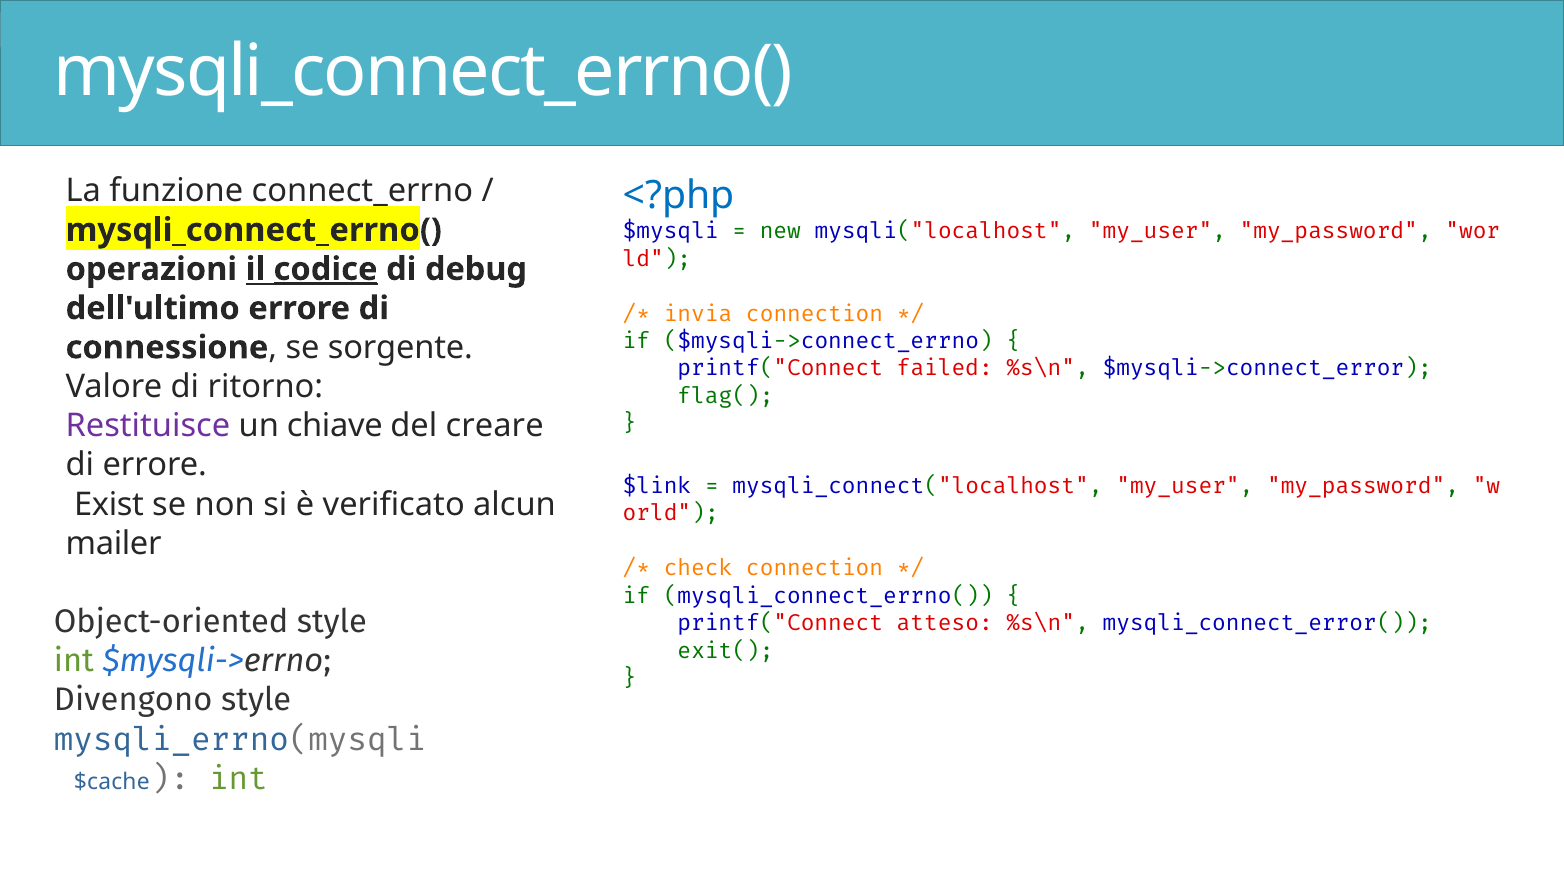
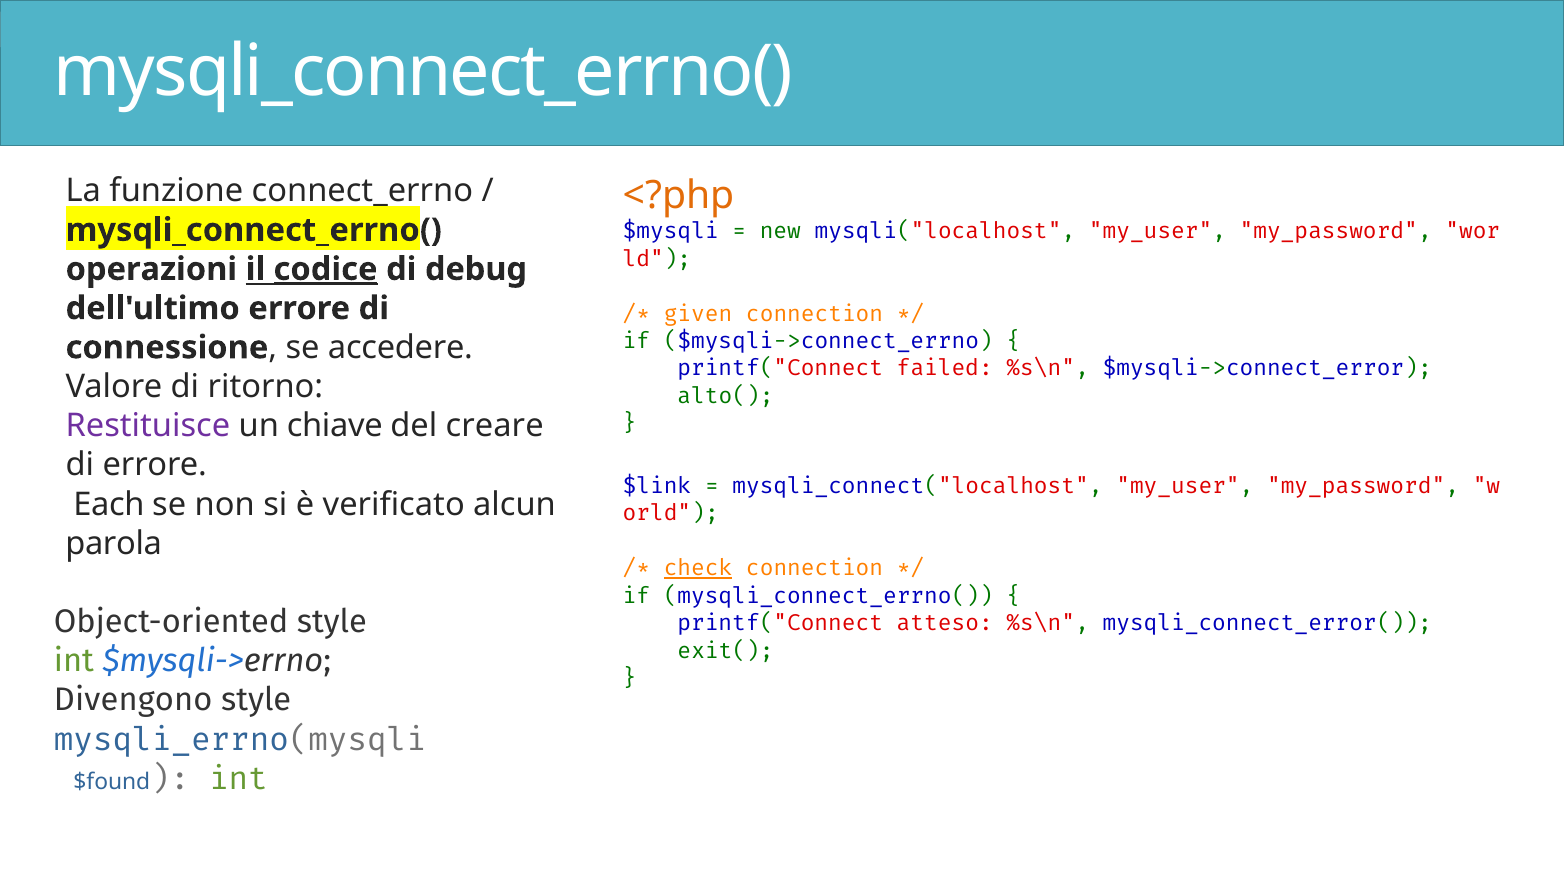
<?php colour: blue -> orange
invia: invia -> given
sorgente: sorgente -> accedere
flag(: flag( -> alto(
Exist: Exist -> Each
mailer: mailer -> parola
check underline: none -> present
$cache: $cache -> $found
